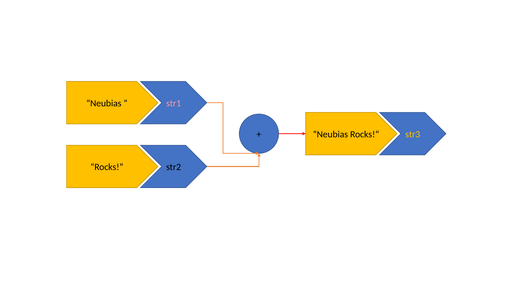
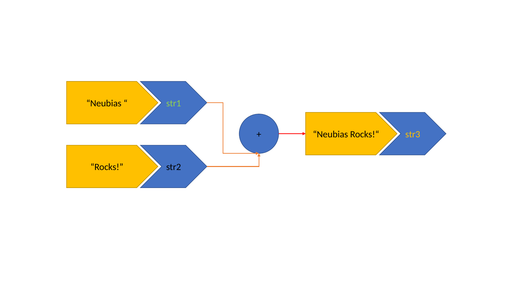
str1 colour: pink -> light green
